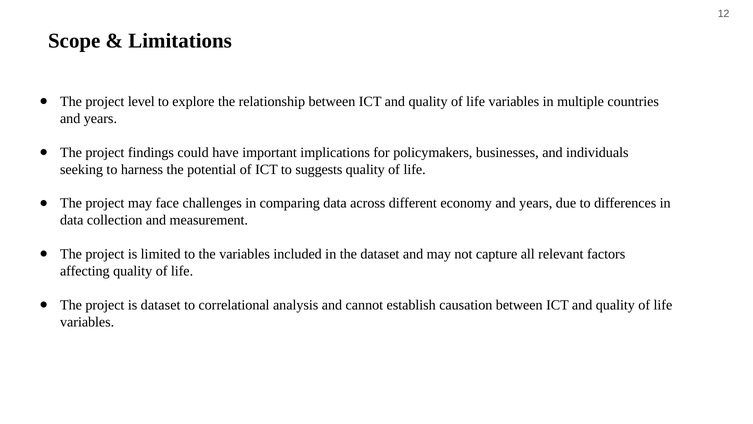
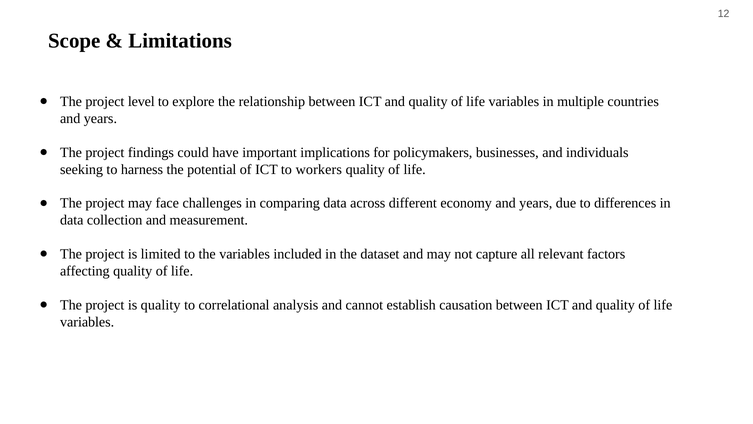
suggests: suggests -> workers
is dataset: dataset -> quality
